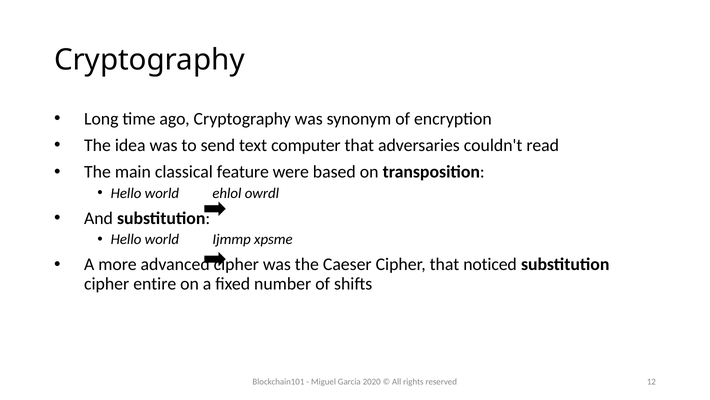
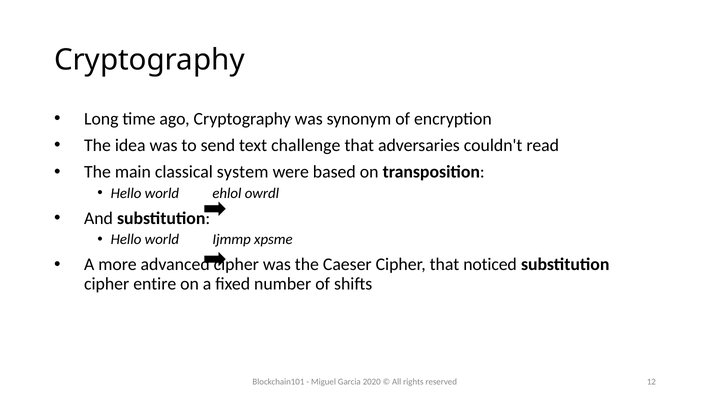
computer: computer -> challenge
feature: feature -> system
